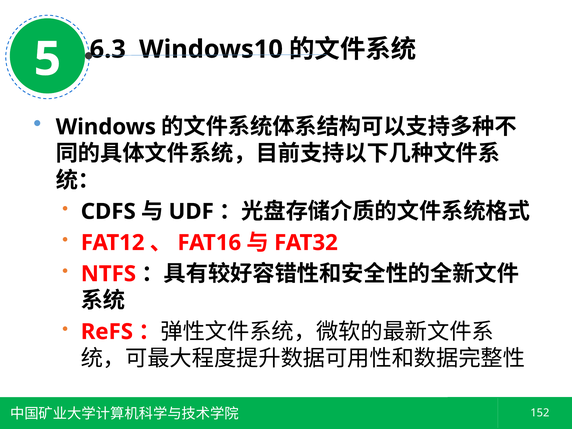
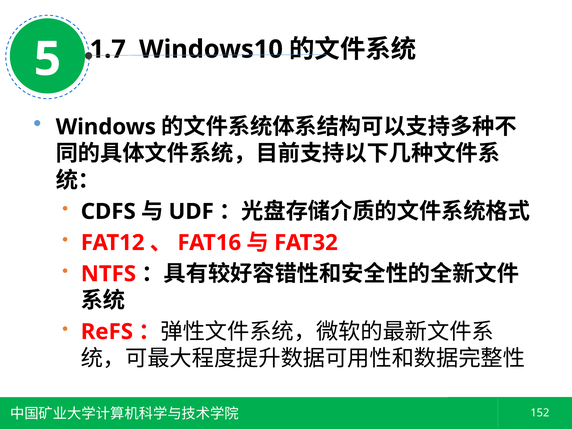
6.3: 6.3 -> 1.7
